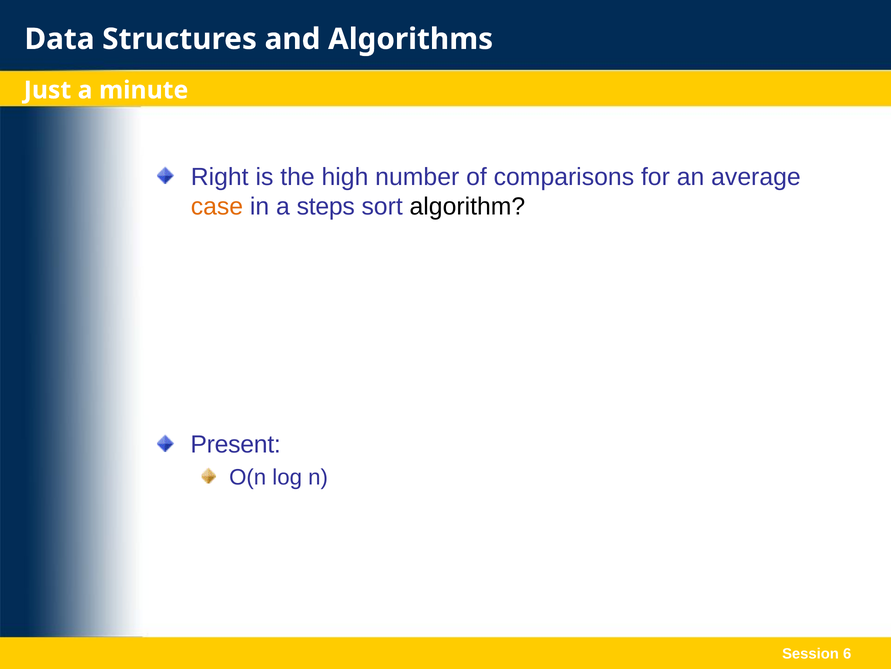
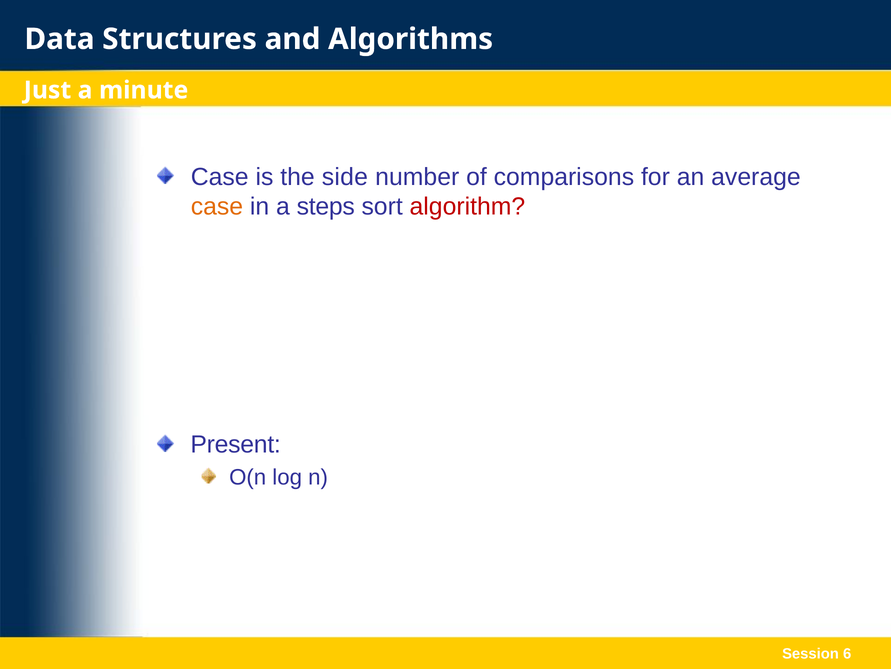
Right at (220, 177): Right -> Case
high: high -> side
algorithm colour: black -> red
